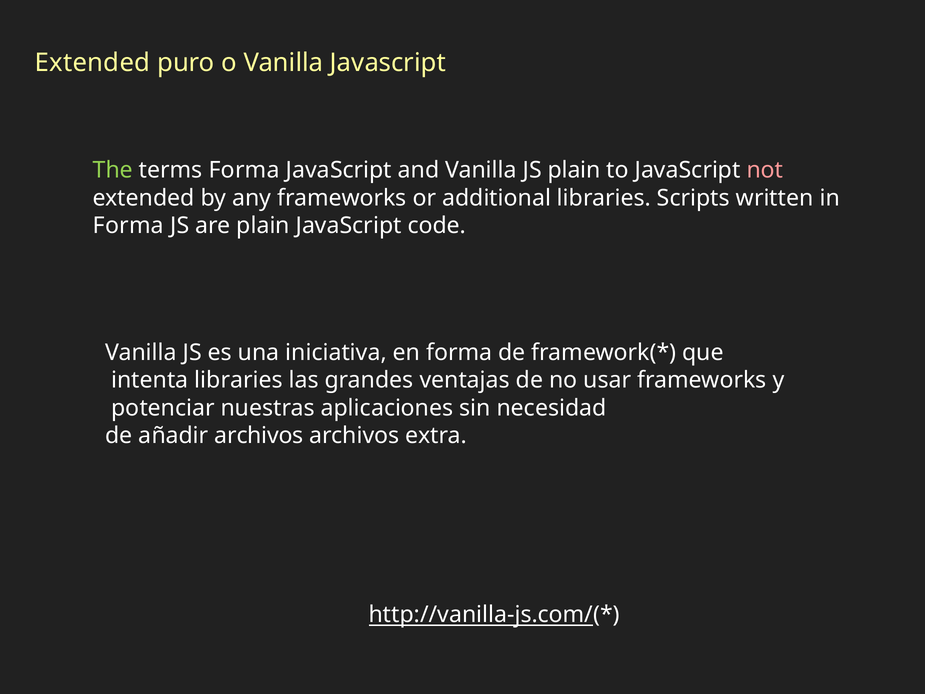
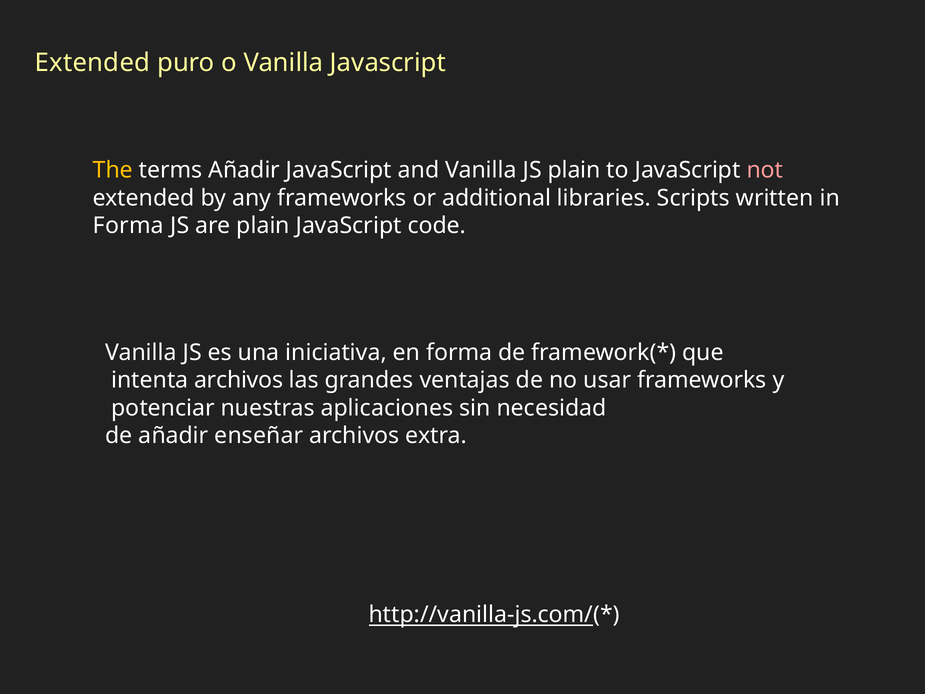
The colour: light green -> yellow
terms Forma: Forma -> Añadir
intenta libraries: libraries -> archivos
añadir archivos: archivos -> enseñar
